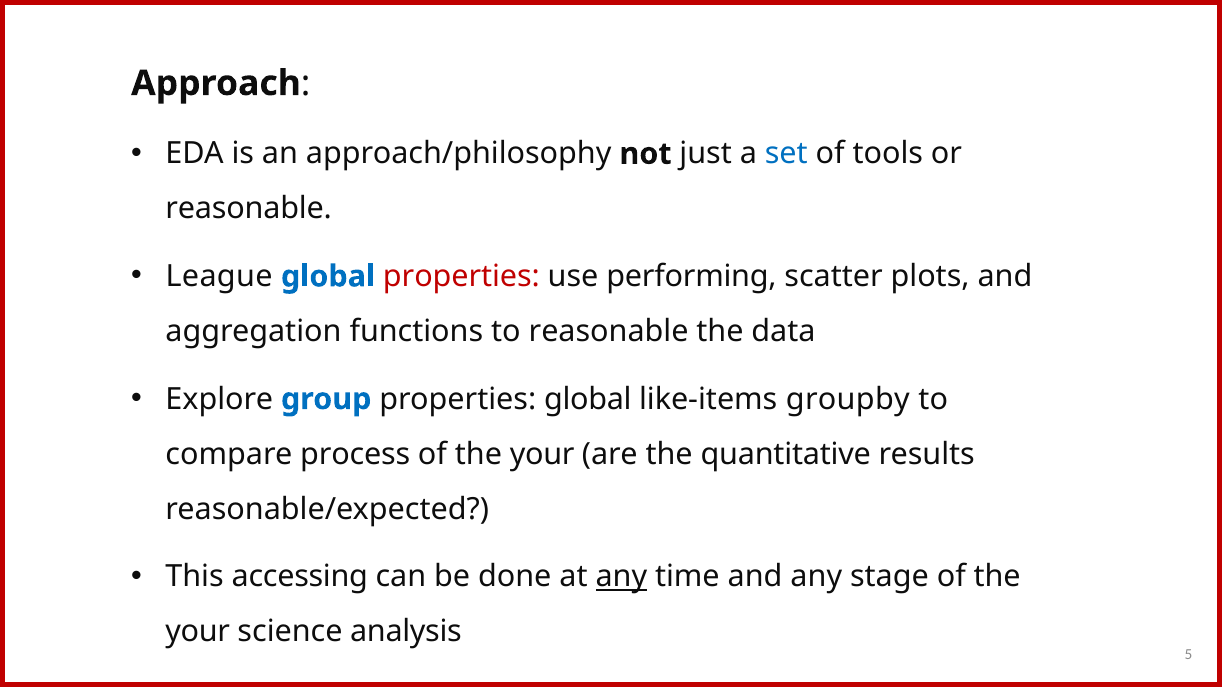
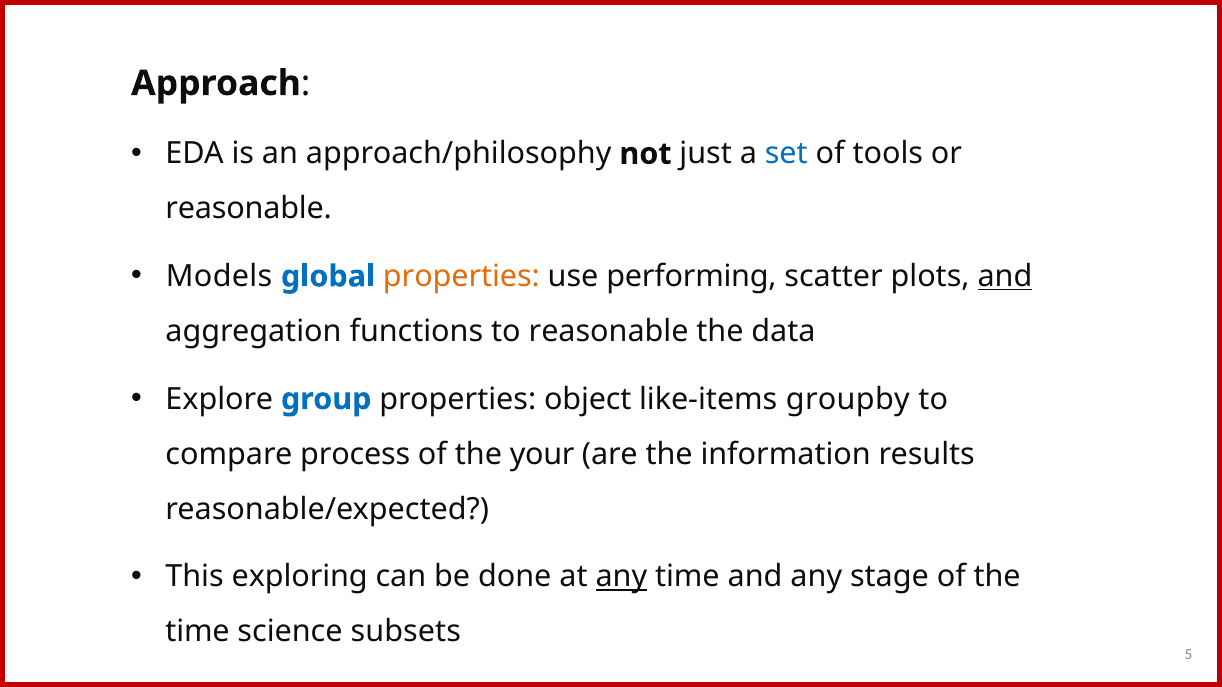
League: League -> Models
properties at (461, 277) colour: red -> orange
and at (1005, 277) underline: none -> present
properties global: global -> object
quantitative: quantitative -> information
accessing: accessing -> exploring
your at (198, 632): your -> time
analysis: analysis -> subsets
